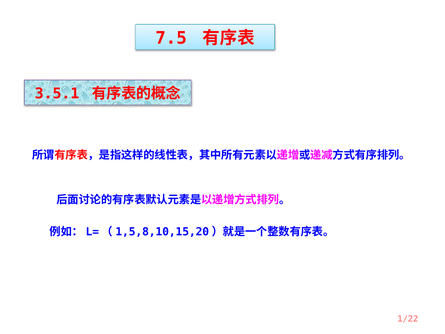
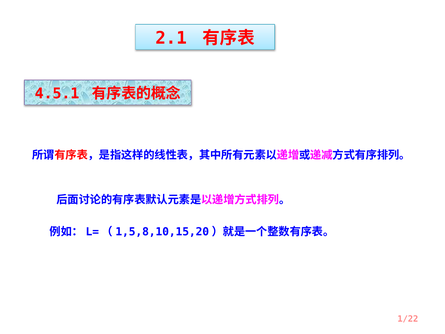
7.5: 7.5 -> 2.1
3.5.1: 3.5.1 -> 4.5.1
